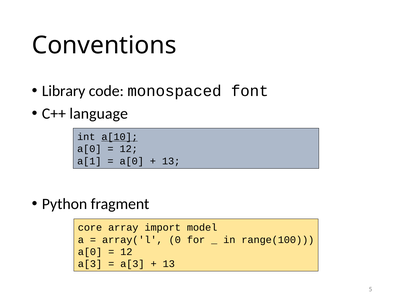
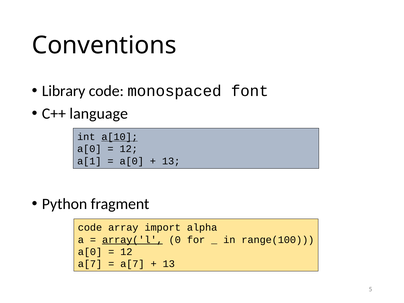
core at (90, 228): core -> code
model: model -> alpha
array('l underline: none -> present
a[3 at (90, 264): a[3 -> a[7
a[3 at (132, 264): a[3 -> a[7
